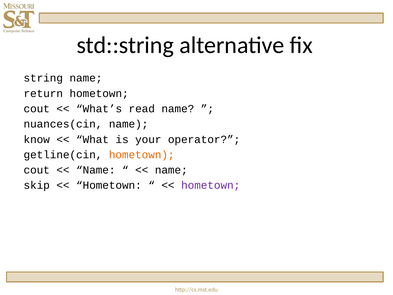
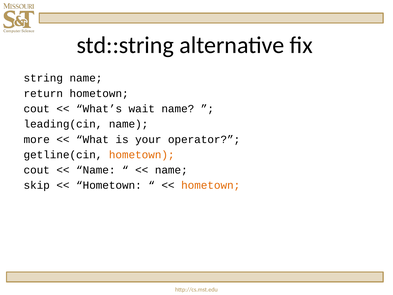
read: read -> wait
nuances(cin: nuances(cin -> leading(cin
know: know -> more
hometown at (211, 185) colour: purple -> orange
